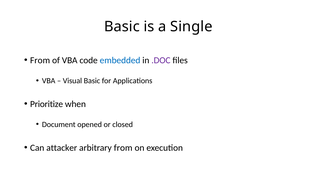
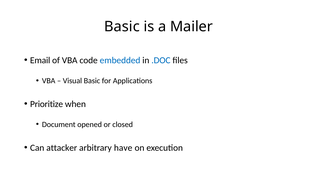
Single: Single -> Mailer
From at (40, 60): From -> Email
.DOC colour: purple -> blue
arbitrary from: from -> have
